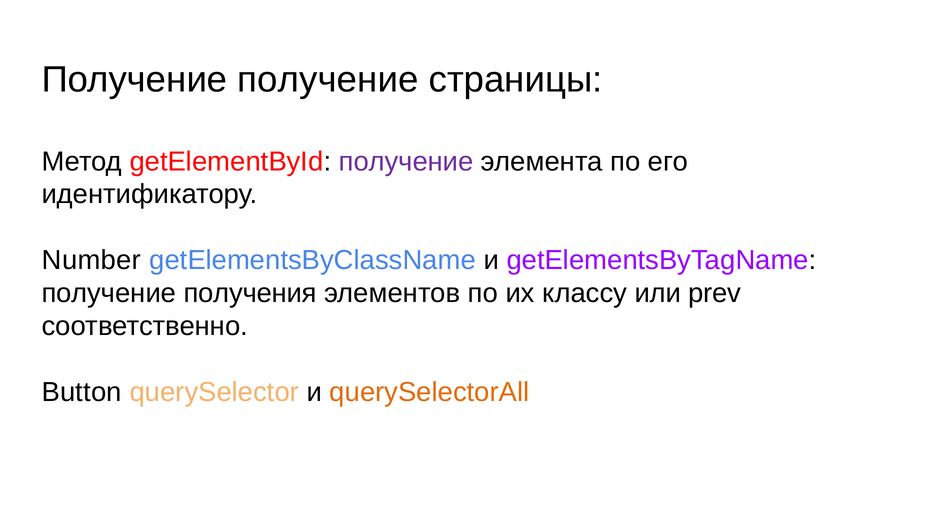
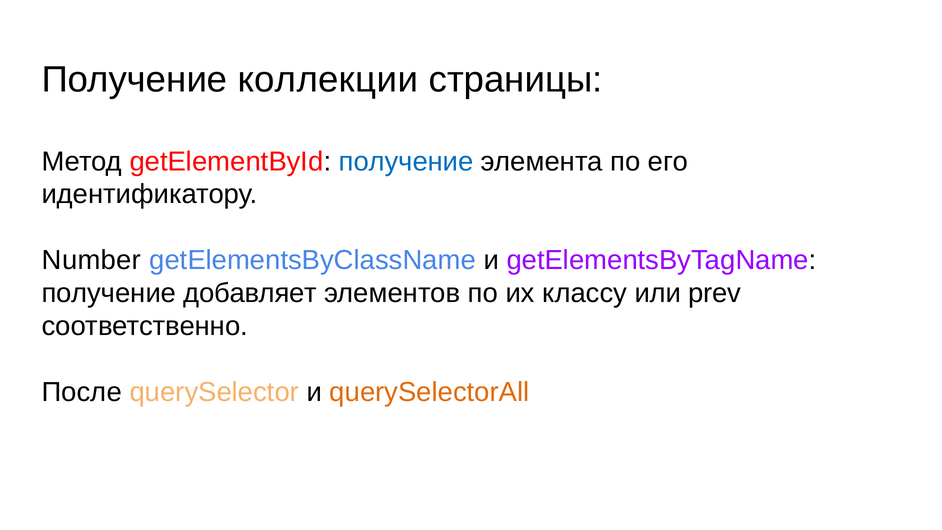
Получение получение: получение -> коллекции
получение at (406, 161) colour: purple -> blue
получения: получения -> добавляет
Button: Button -> После
